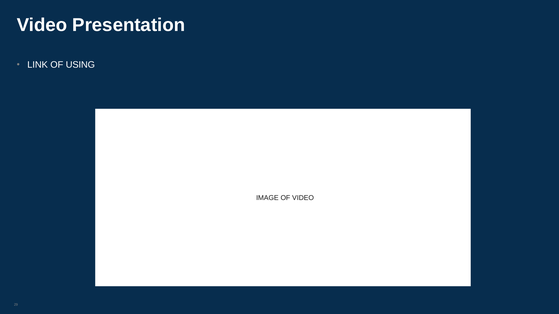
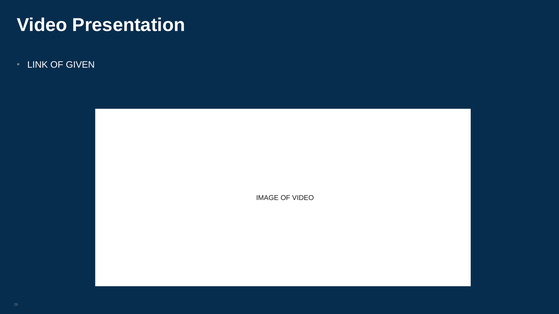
USING: USING -> GIVEN
